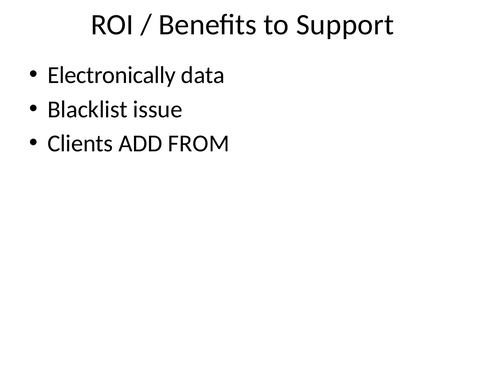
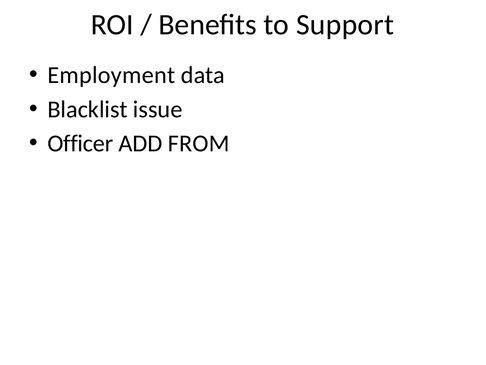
Electronically: Electronically -> Employment
Clients: Clients -> Officer
